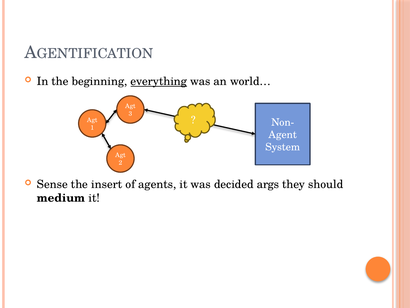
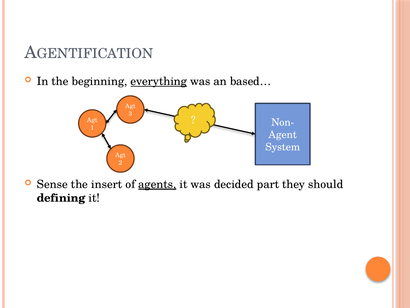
world…: world… -> based…
agents underline: none -> present
args: args -> part
medium: medium -> defining
